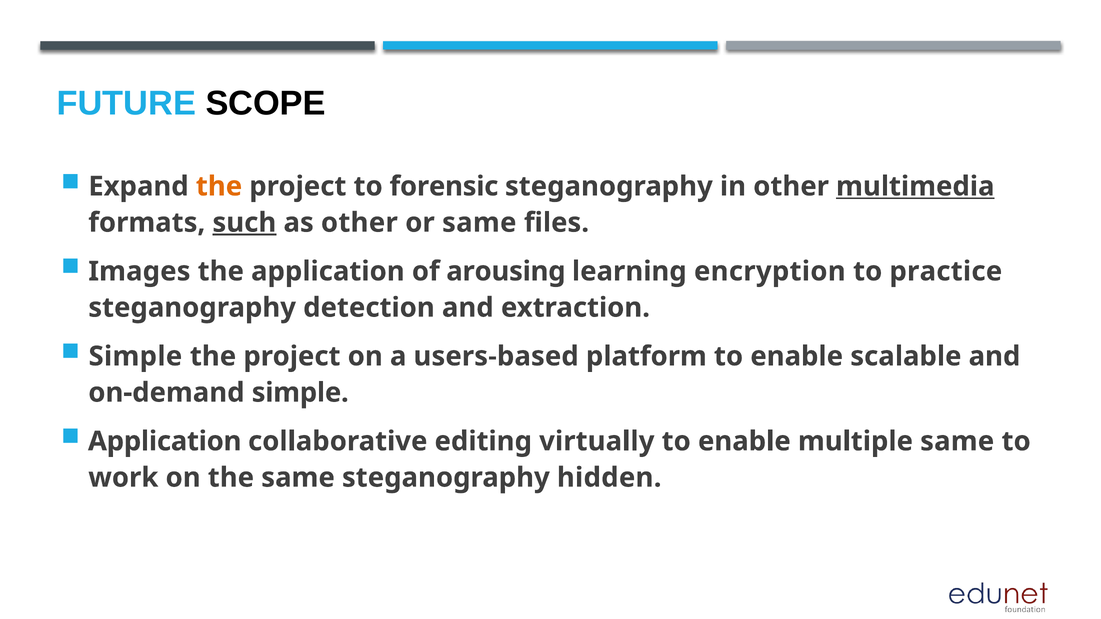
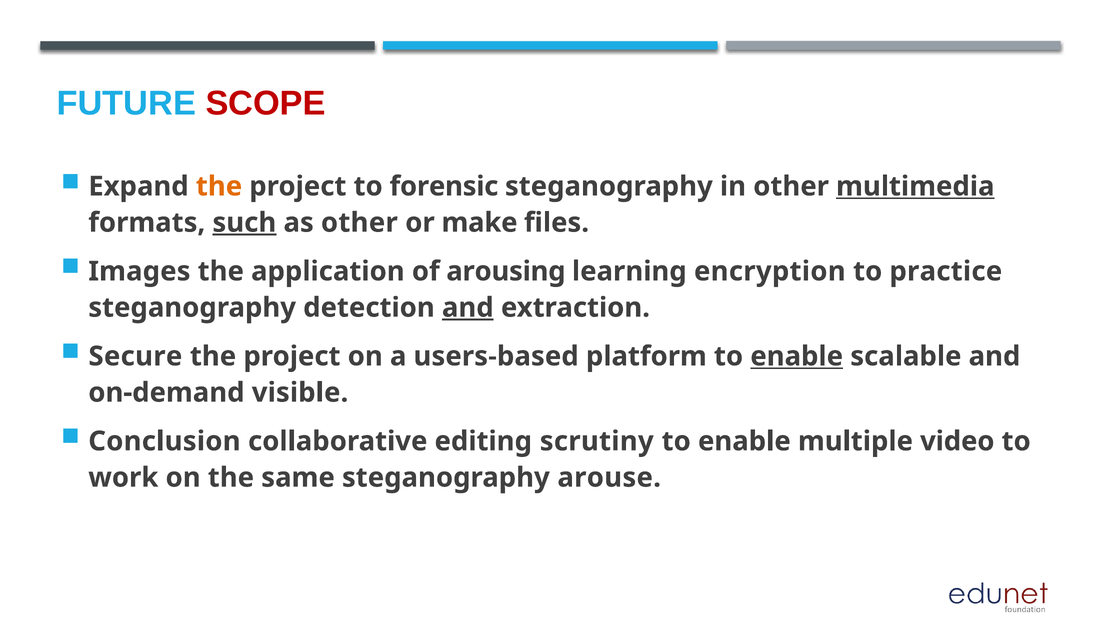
SCOPE colour: black -> red
or same: same -> make
and at (468, 308) underline: none -> present
Simple at (135, 356): Simple -> Secure
enable at (797, 356) underline: none -> present
on-demand simple: simple -> visible
Application at (165, 441): Application -> Conclusion
virtually: virtually -> scrutiny
multiple same: same -> video
hidden: hidden -> arouse
